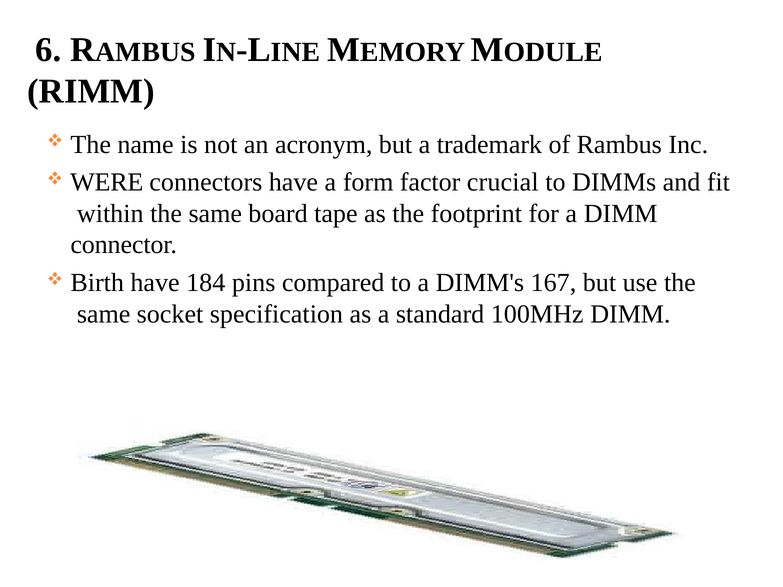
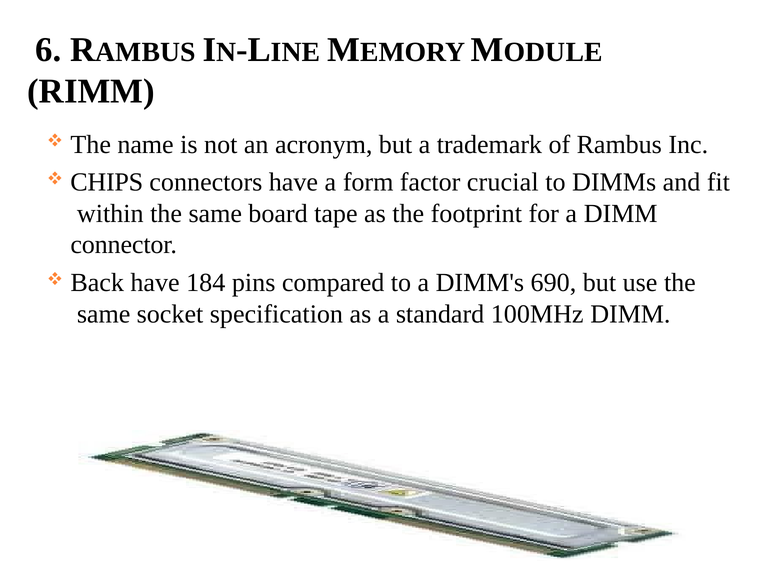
WERE: WERE -> CHIPS
Birth: Birth -> Back
167: 167 -> 690
